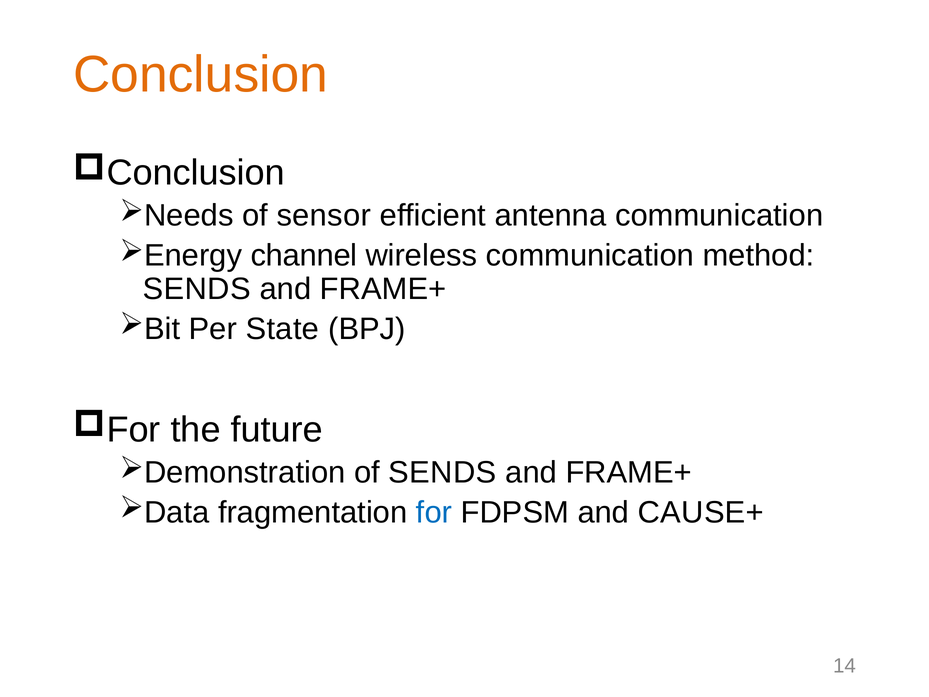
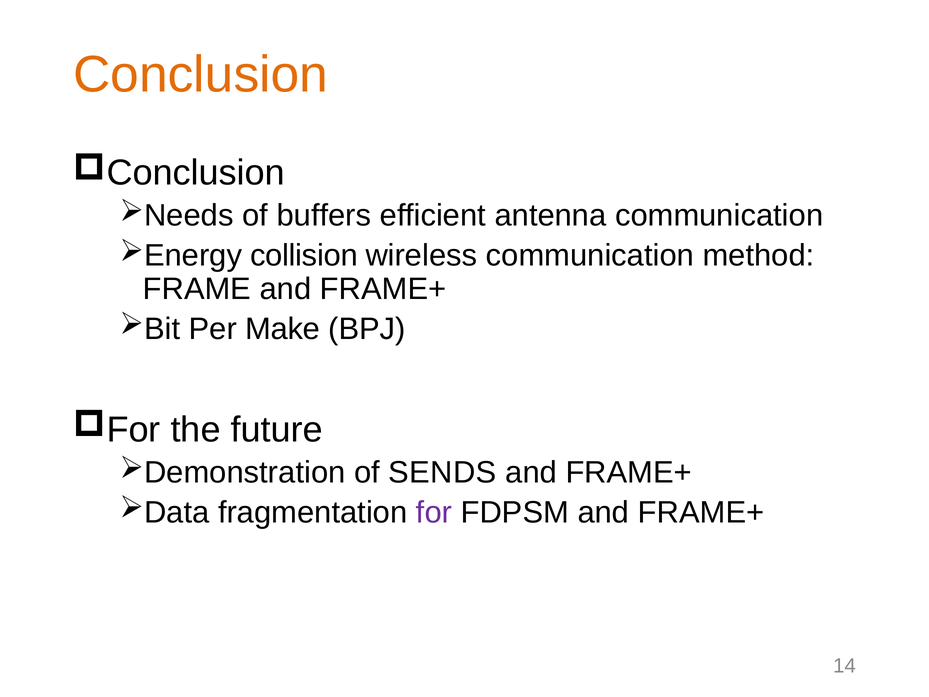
sensor: sensor -> buffers
channel: channel -> collision
SENDS at (197, 289): SENDS -> FRAME
State: State -> Make
for colour: blue -> purple
FDPSM and CAUSE+: CAUSE+ -> FRAME+
